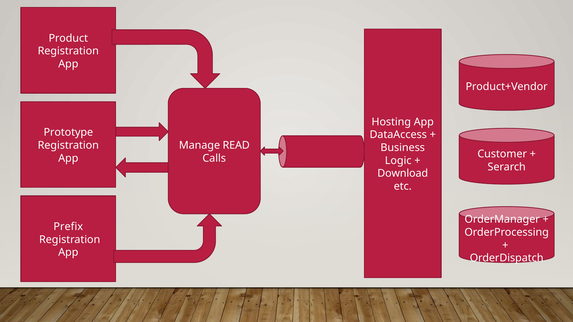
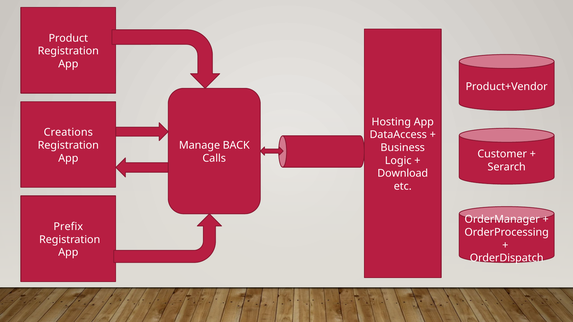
Prototype: Prototype -> Creations
READ: READ -> BACK
